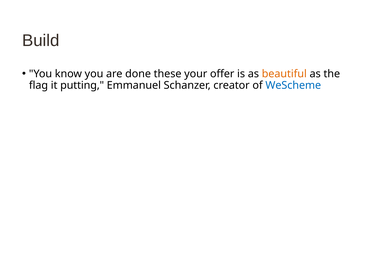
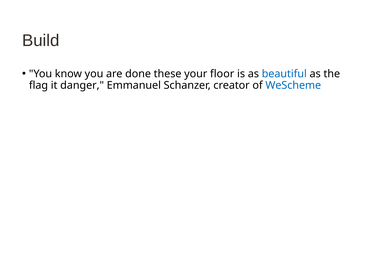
offer: offer -> floor
beautiful colour: orange -> blue
putting: putting -> danger
